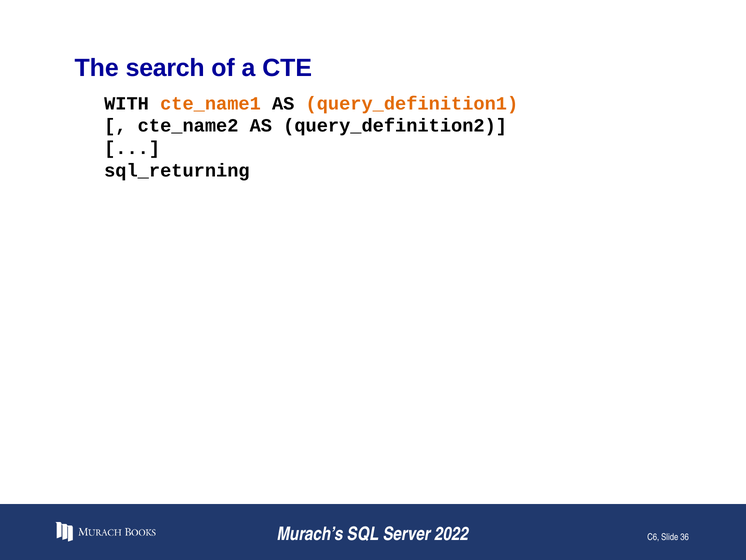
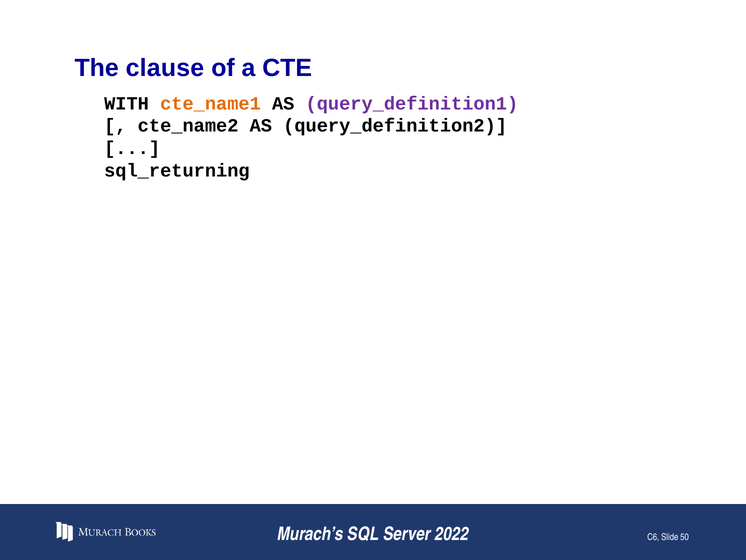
search: search -> clause
query_definition1 colour: orange -> purple
36: 36 -> 50
